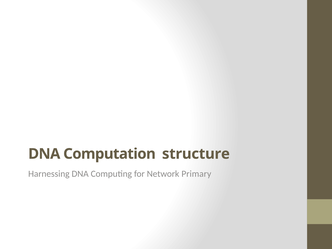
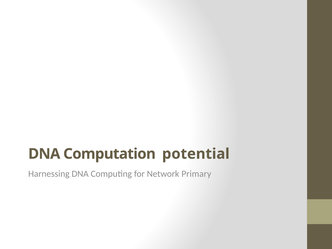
structure: structure -> potential
